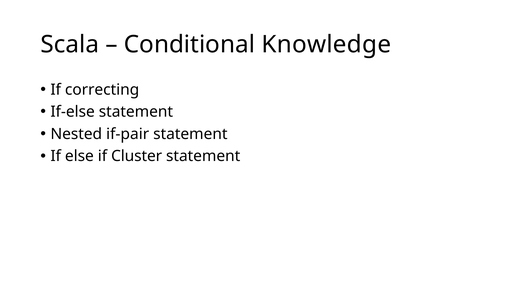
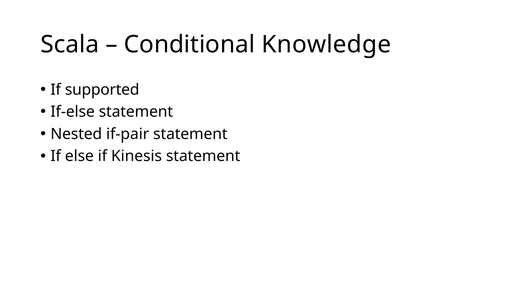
correcting: correcting -> supported
Cluster: Cluster -> Kinesis
